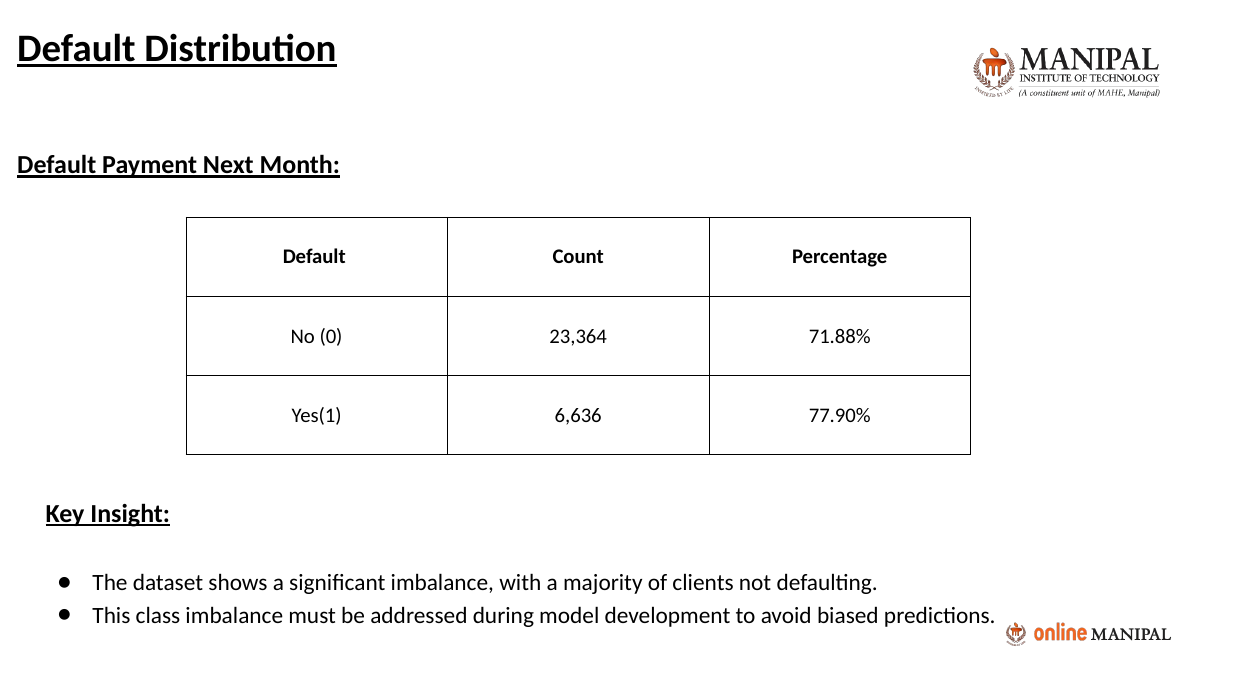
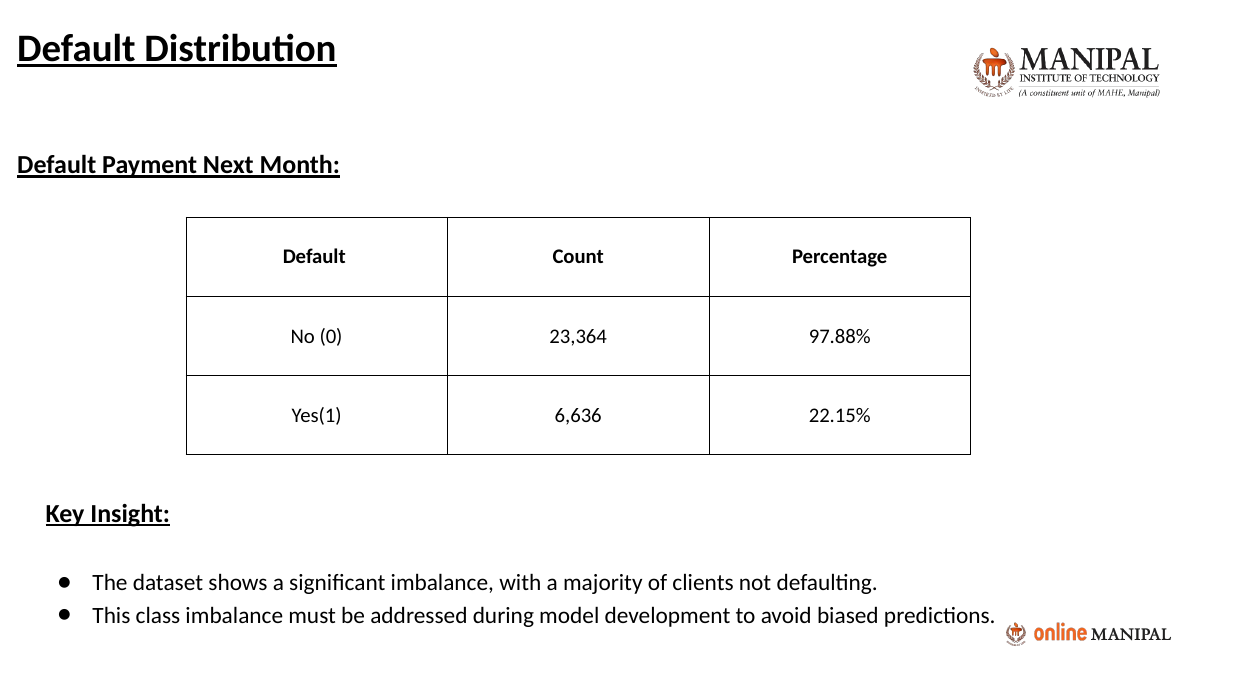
71.88%: 71.88% -> 97.88%
77.90%: 77.90% -> 22.15%
